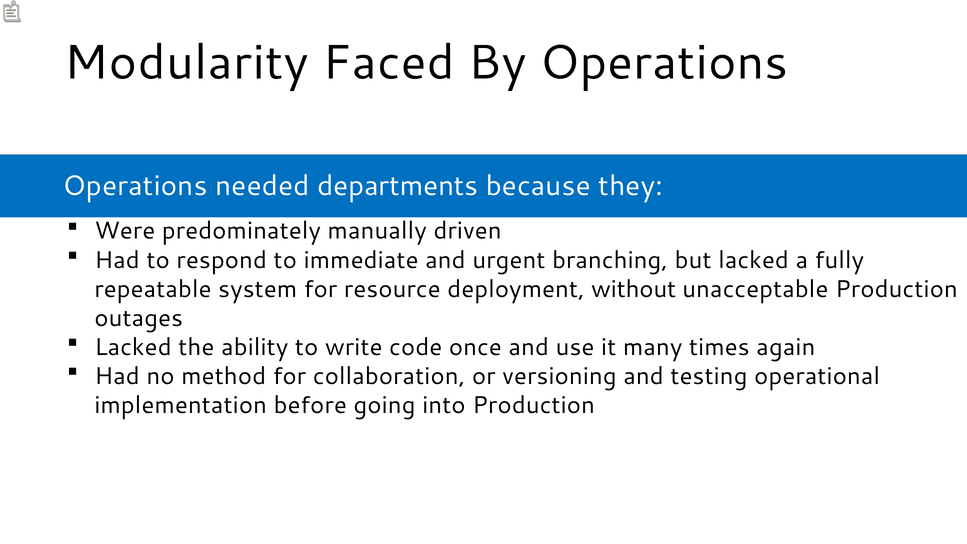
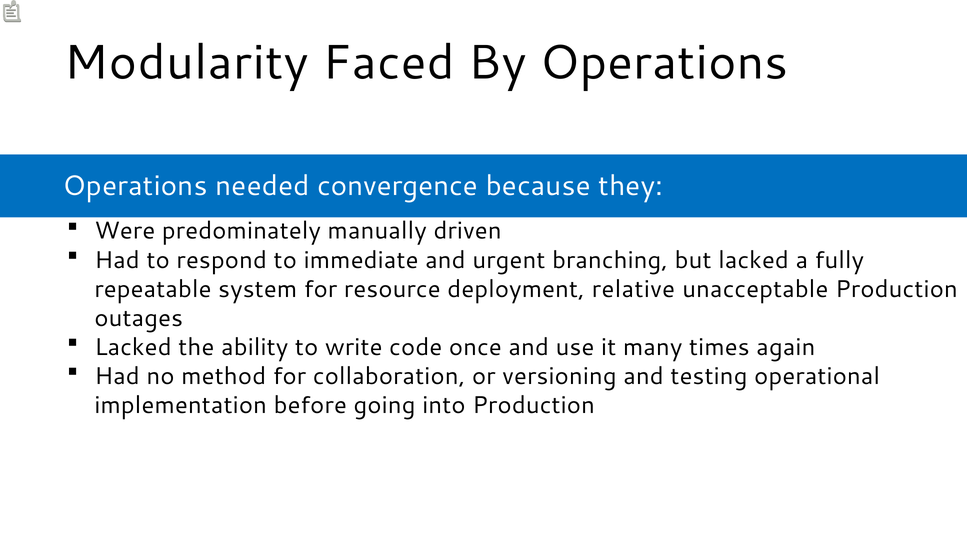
departments: departments -> convergence
without: without -> relative
